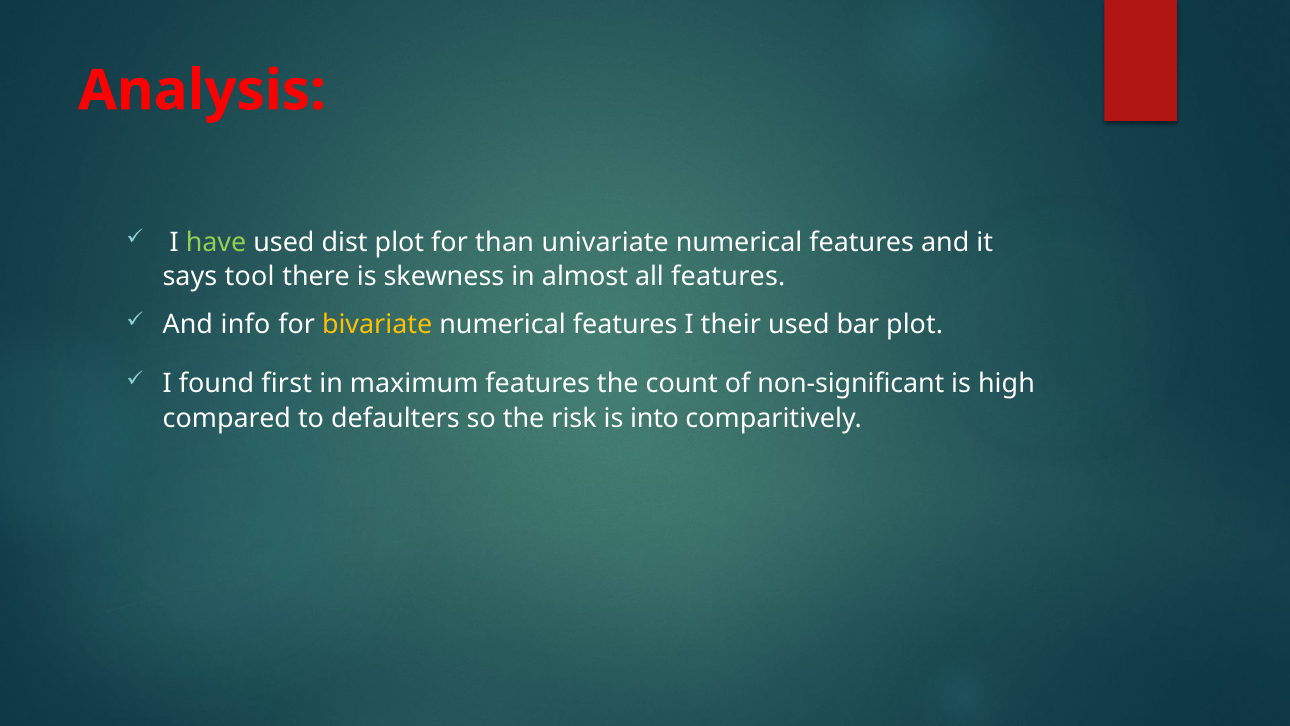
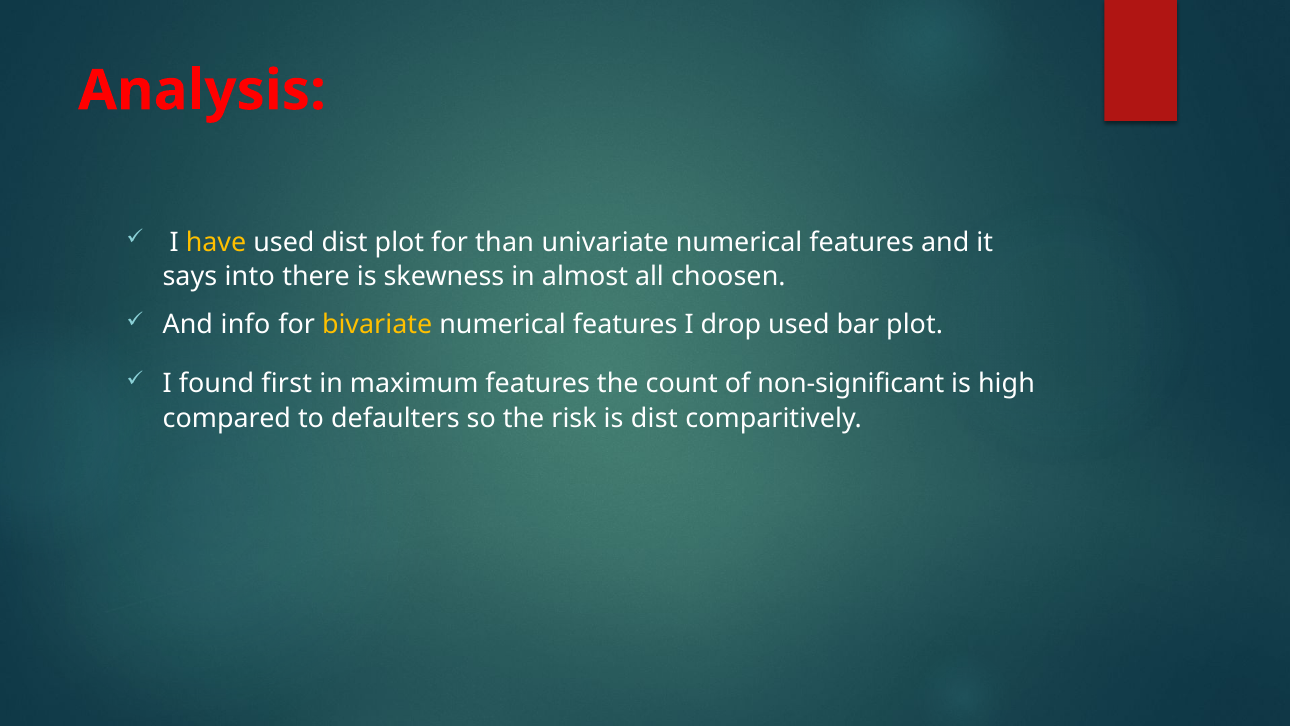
have colour: light green -> yellow
tool: tool -> into
all features: features -> choosen
their: their -> drop
is into: into -> dist
